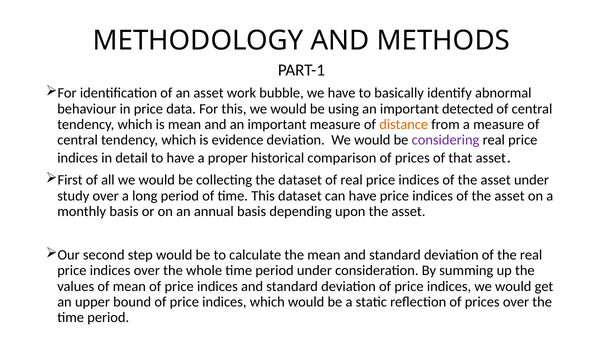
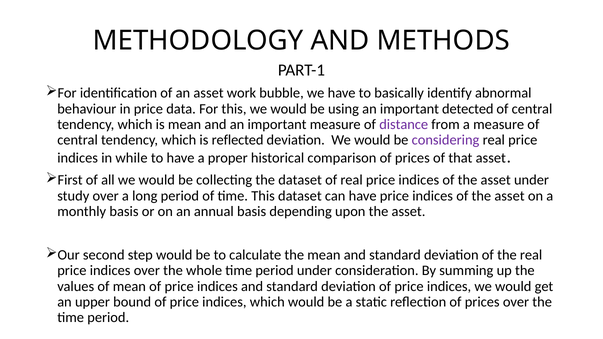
distance colour: orange -> purple
evidence: evidence -> reflected
detail: detail -> while
